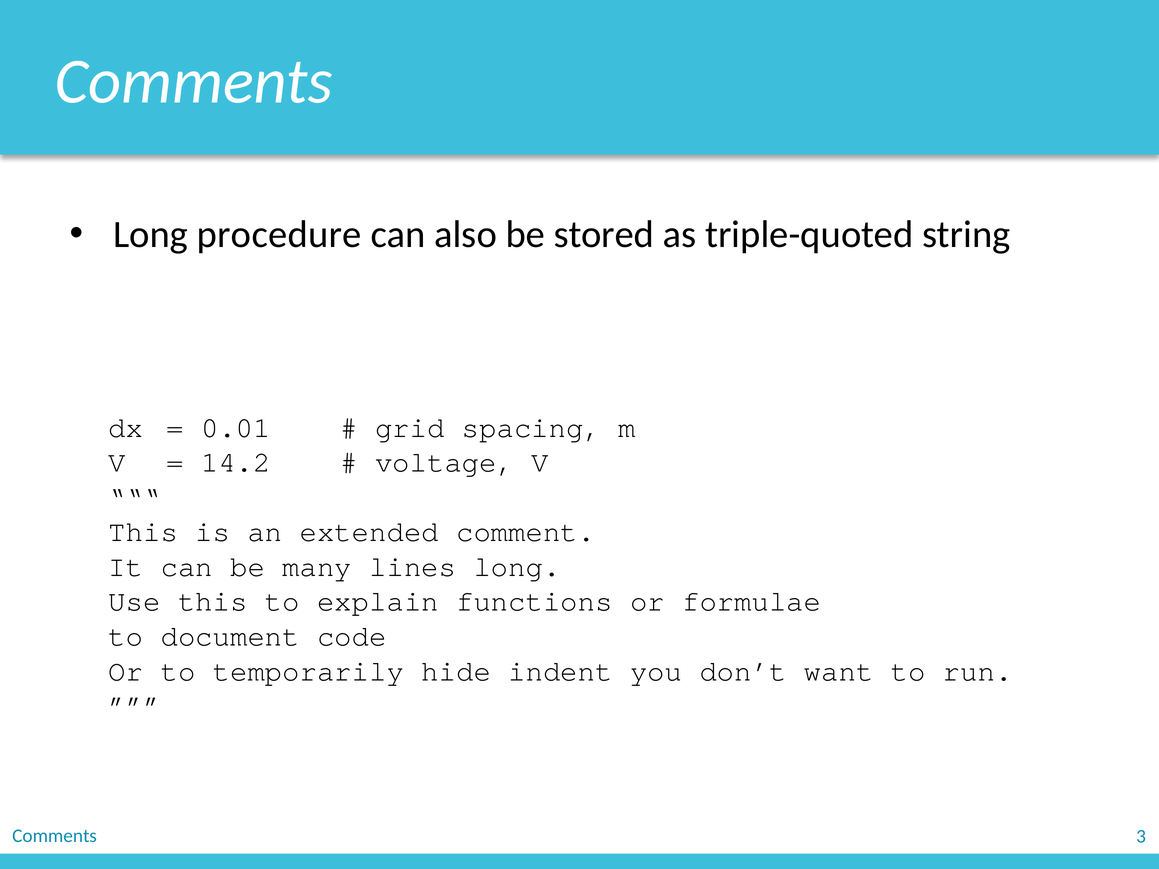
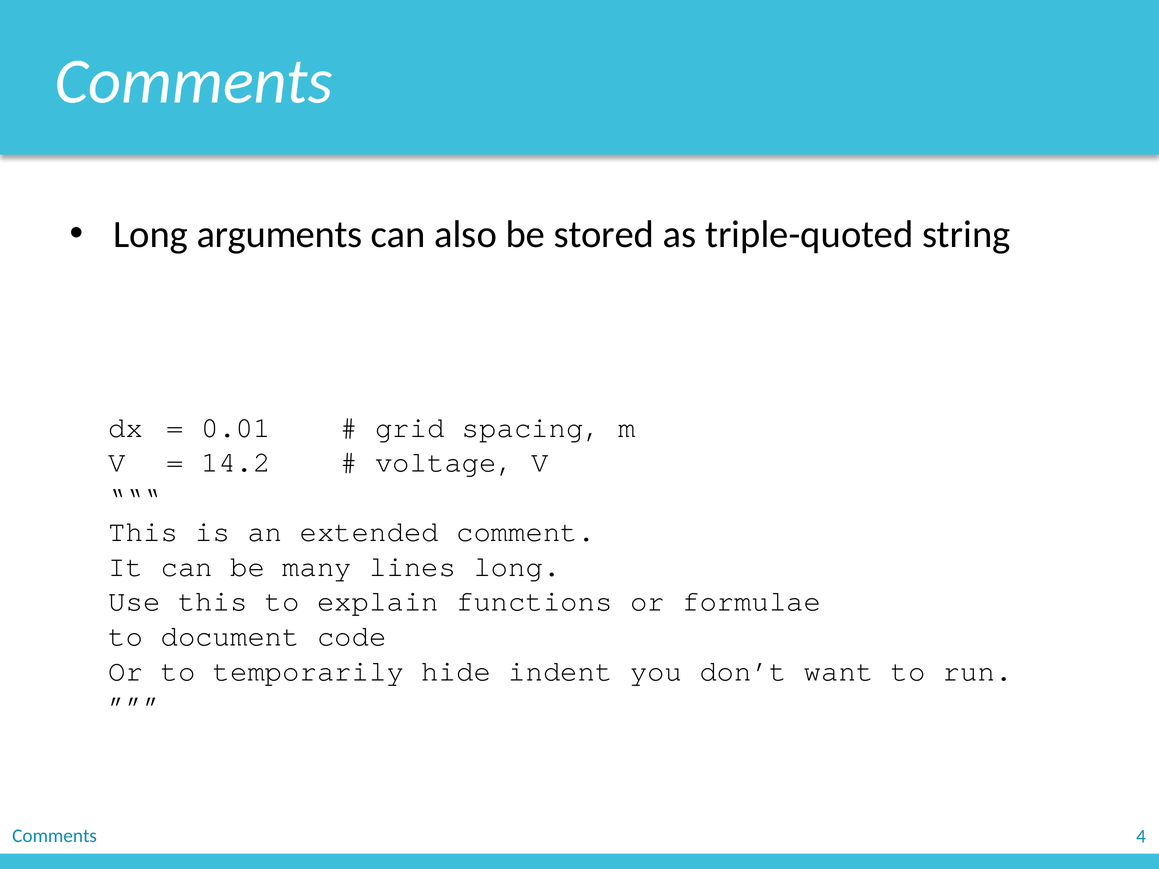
procedure: procedure -> arguments
3: 3 -> 4
